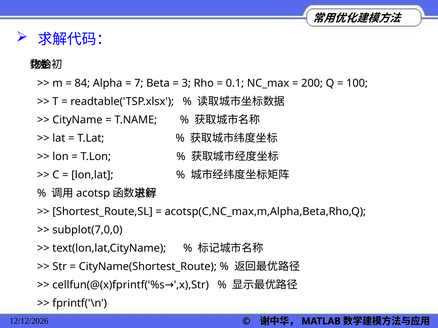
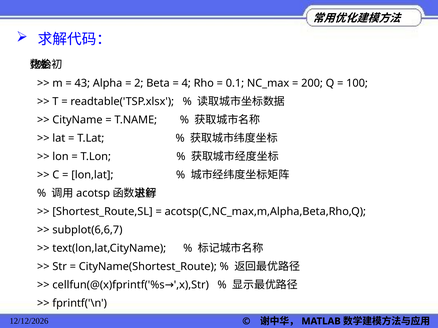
84: 84 -> 43
7: 7 -> 2
3: 3 -> 4
subplot(7,0,0: subplot(7,0,0 -> subplot(6,6,7
